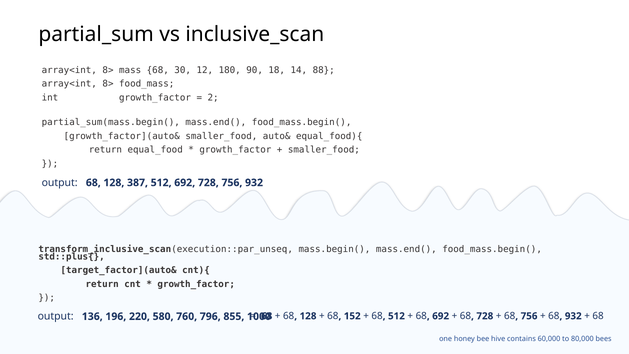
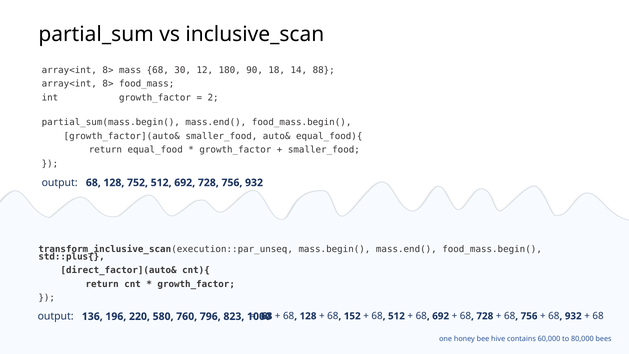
387: 387 -> 752
target_factor](auto&: target_factor](auto& -> direct_factor](auto&
855: 855 -> 823
